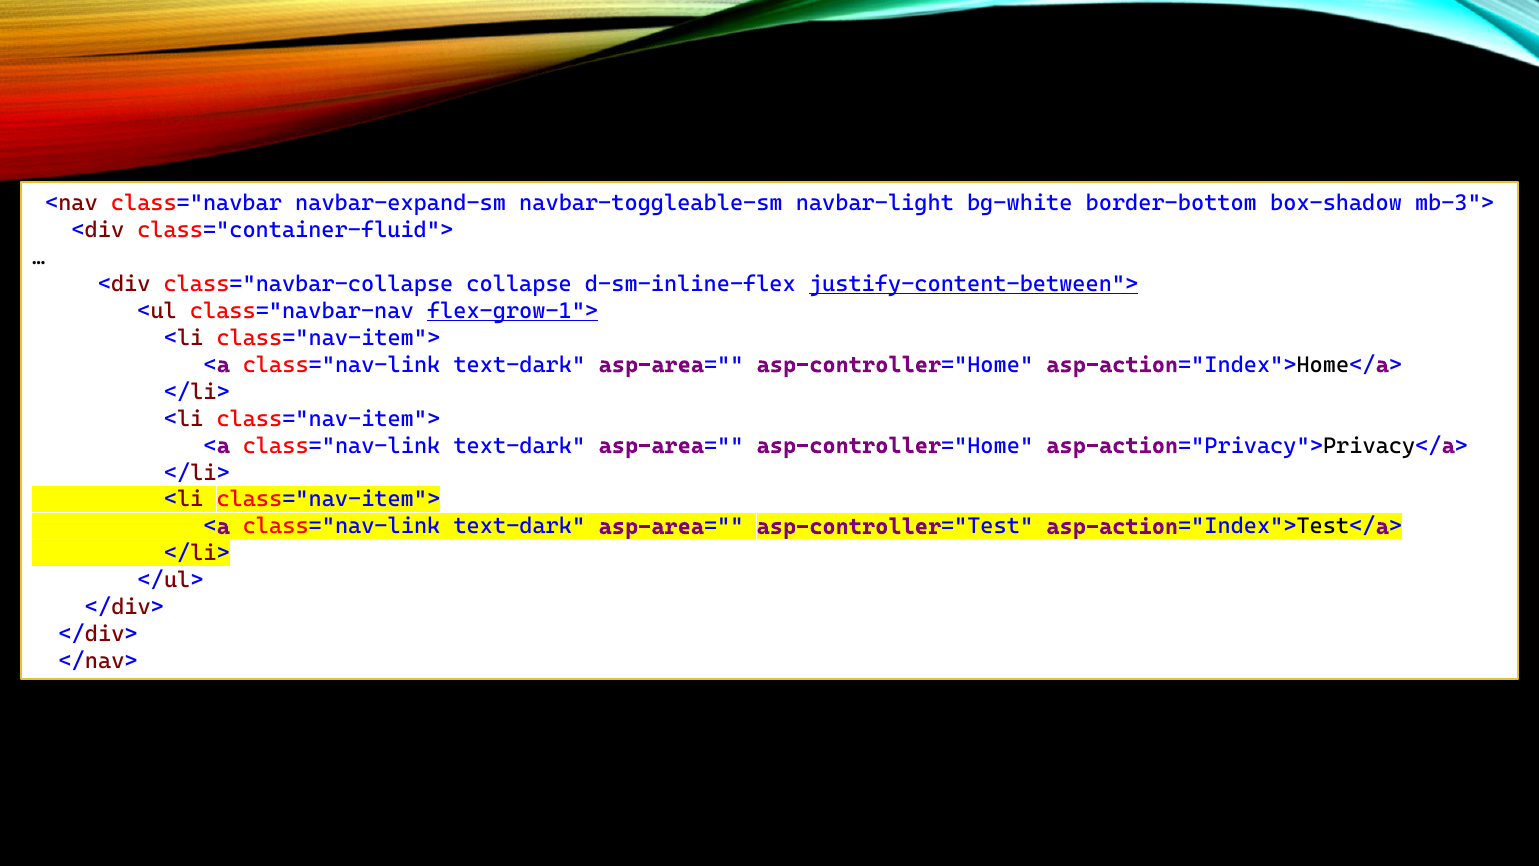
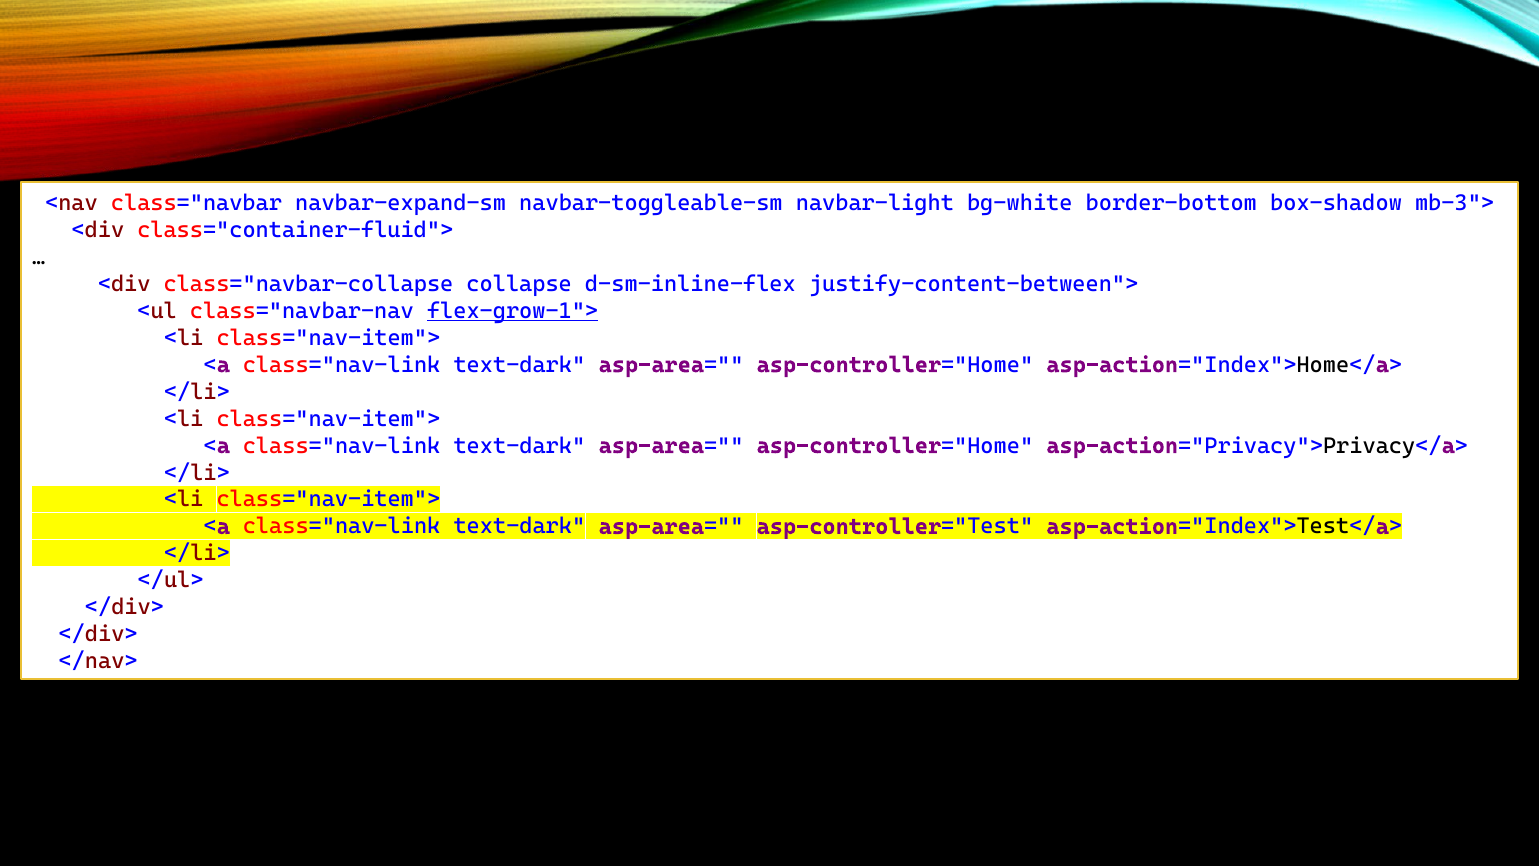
justify-content-between"> underline: present -> none
